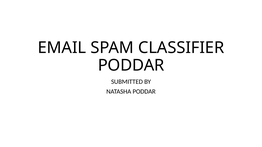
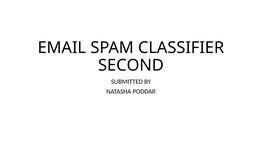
PODDAR at (131, 65): PODDAR -> SECOND
